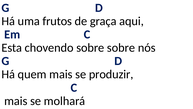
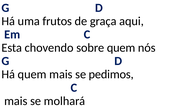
sobre sobre: sobre -> quem
produzir: produzir -> pedimos
